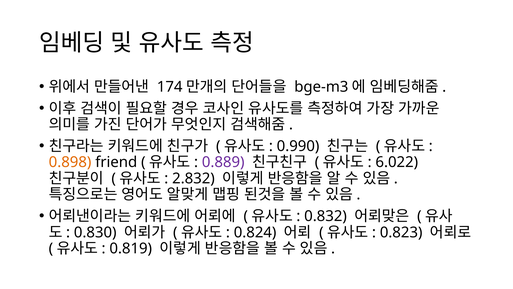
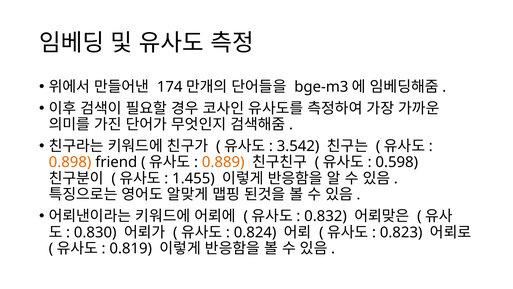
0.990: 0.990 -> 3.542
0.889 colour: purple -> orange
6.022: 6.022 -> 0.598
2.832: 2.832 -> 1.455
